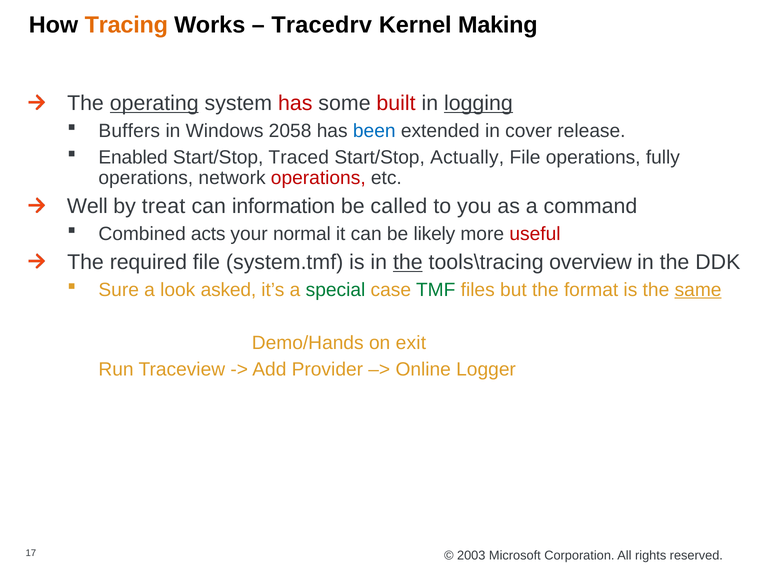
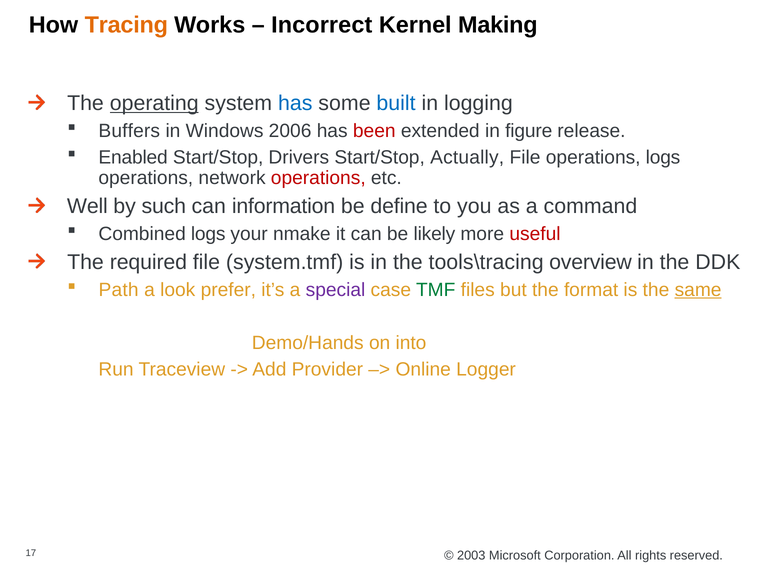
Tracedrv: Tracedrv -> Incorrect
has at (295, 103) colour: red -> blue
built colour: red -> blue
logging underline: present -> none
2058: 2058 -> 2006
been colour: blue -> red
cover: cover -> figure
Traced: Traced -> Drivers
operations fully: fully -> logs
treat: treat -> such
called: called -> define
Combined acts: acts -> logs
normal: normal -> nmake
the at (408, 262) underline: present -> none
Sure: Sure -> Path
asked: asked -> prefer
special colour: green -> purple
exit: exit -> into
